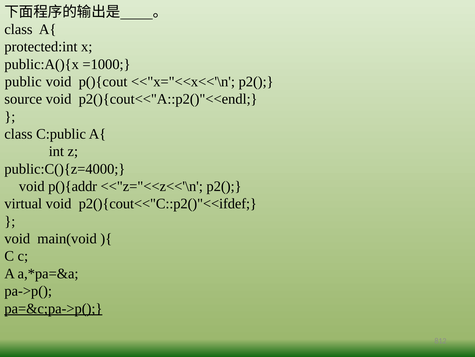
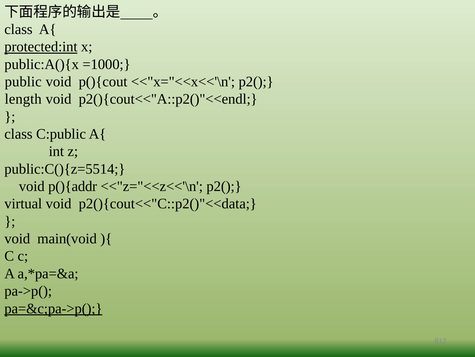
protected:int underline: none -> present
source: source -> length
public:C(){z=4000: public:C(){z=4000 -> public:C(){z=5514
p2(){cout<<"C::p2()"<<ifdef: p2(){cout<<"C::p2()"<<ifdef -> p2(){cout<<"C::p2()"<<data
